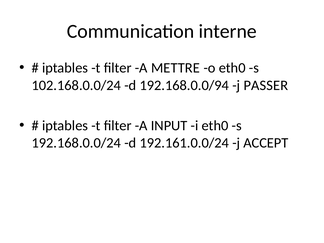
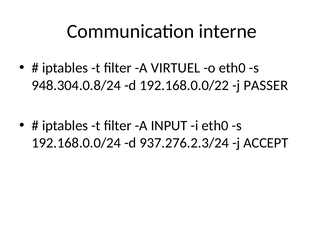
METTRE: METTRE -> VIRTUEL
102.168.0.0/24: 102.168.0.0/24 -> 948.304.0.8/24
192.168.0.0/94: 192.168.0.0/94 -> 192.168.0.0/22
192.161.0.0/24: 192.161.0.0/24 -> 937.276.2.3/24
